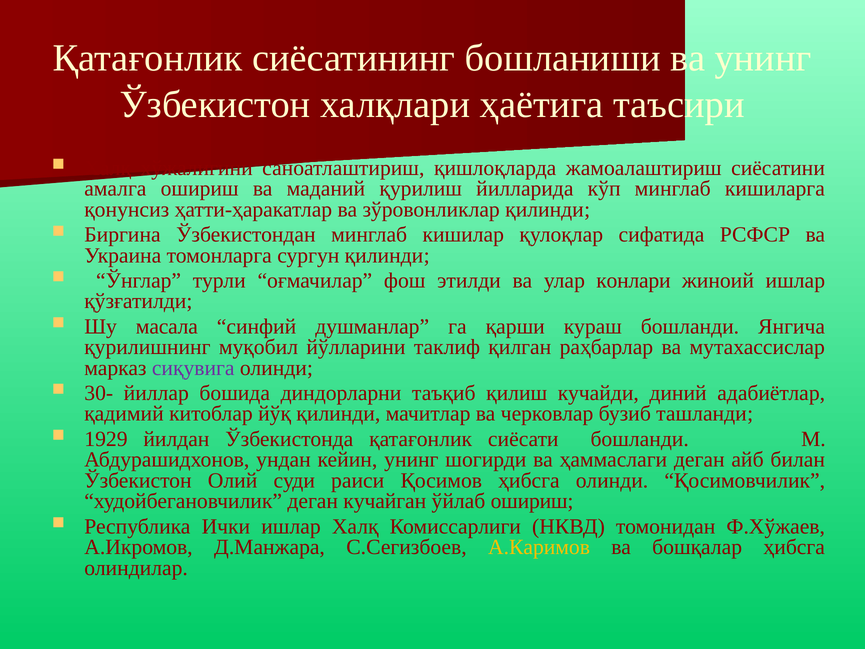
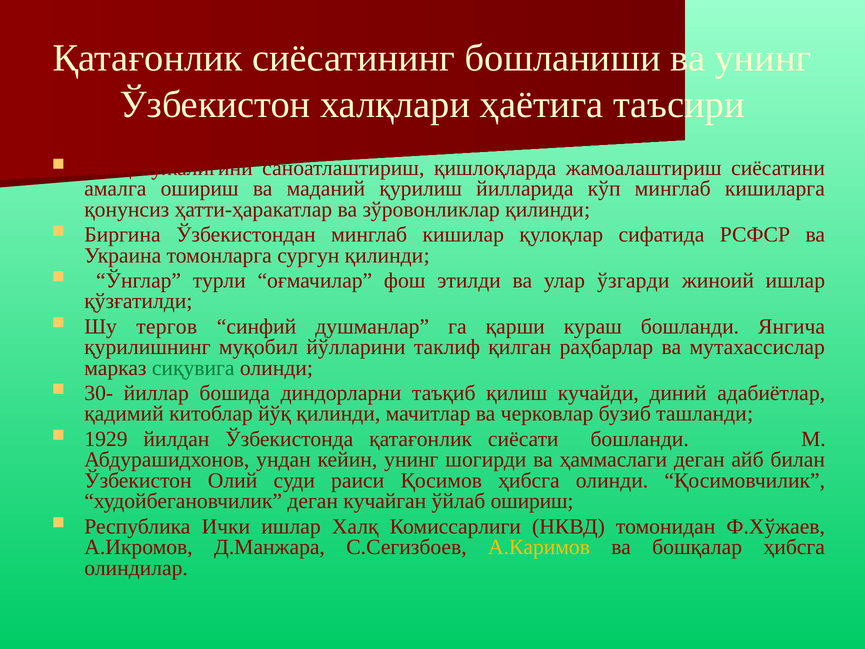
конлари: конлари -> ўзгарди
масала: масала -> тергов
сиқувига colour: purple -> green
